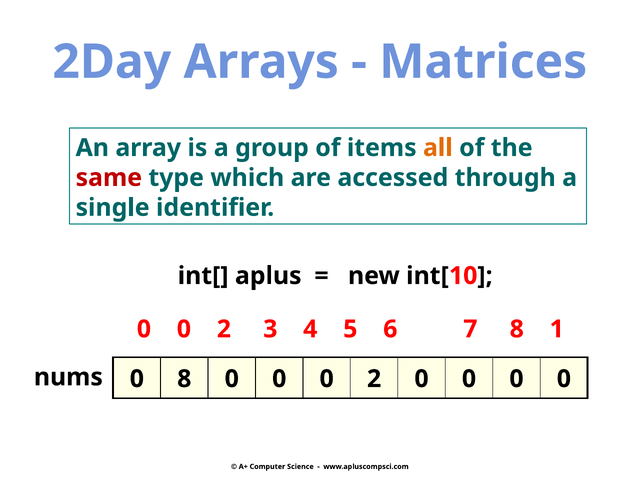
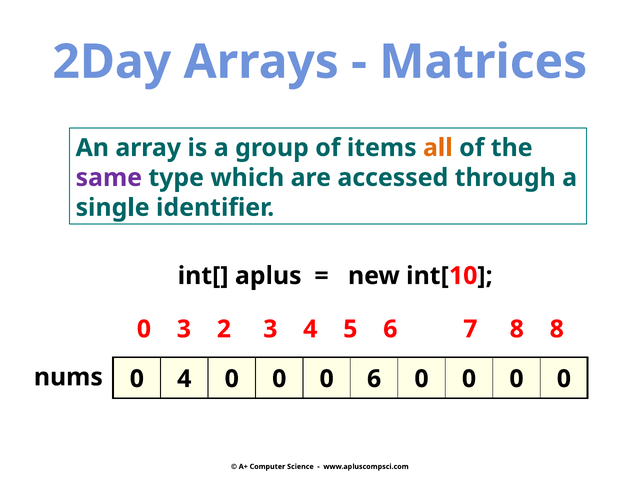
same colour: red -> purple
0 at (184, 329): 0 -> 3
8 1: 1 -> 8
0 8: 8 -> 4
0 0 0 2: 2 -> 6
